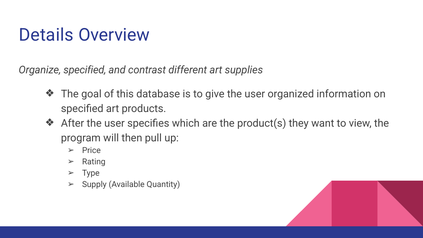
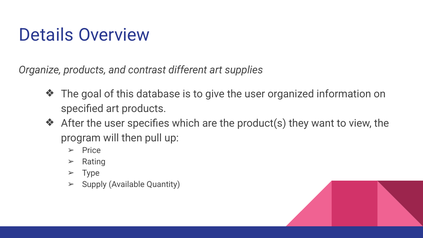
Organize specified: specified -> products
